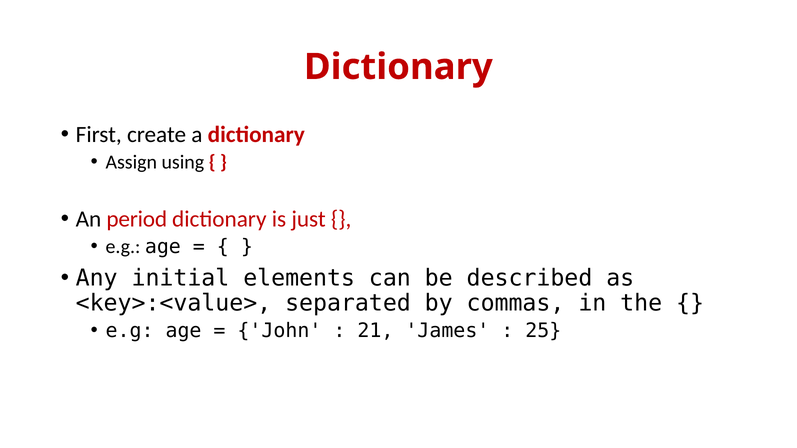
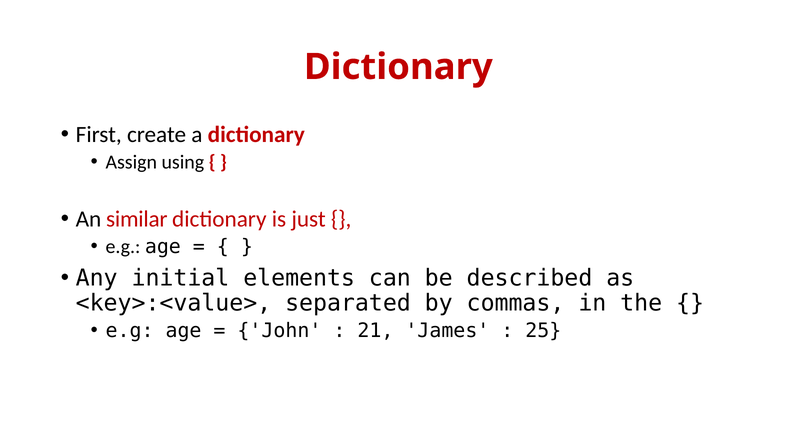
period: period -> similar
